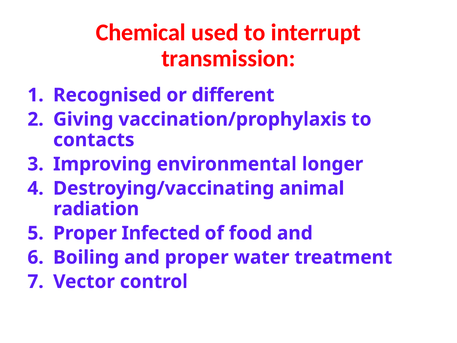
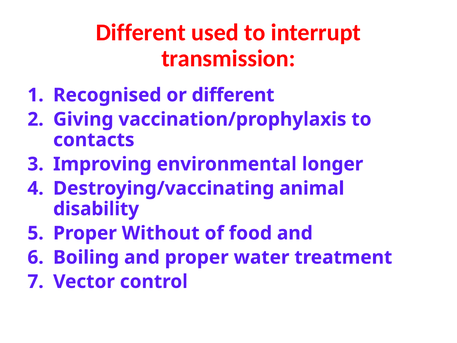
Chemical at (141, 32): Chemical -> Different
radiation: radiation -> disability
Infected: Infected -> Without
